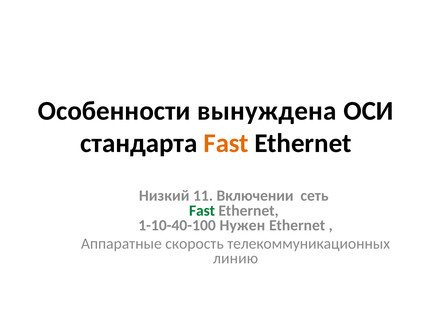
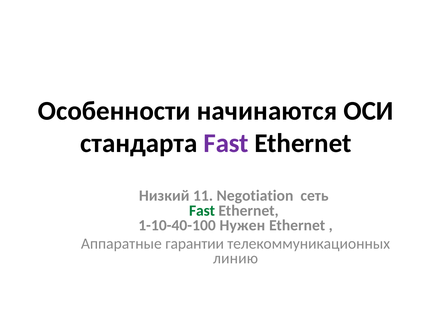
вынуждена: вынуждена -> начинаются
Fast at (226, 143) colour: orange -> purple
Включении: Включении -> Negotiation
скорость: скорость -> гарантии
